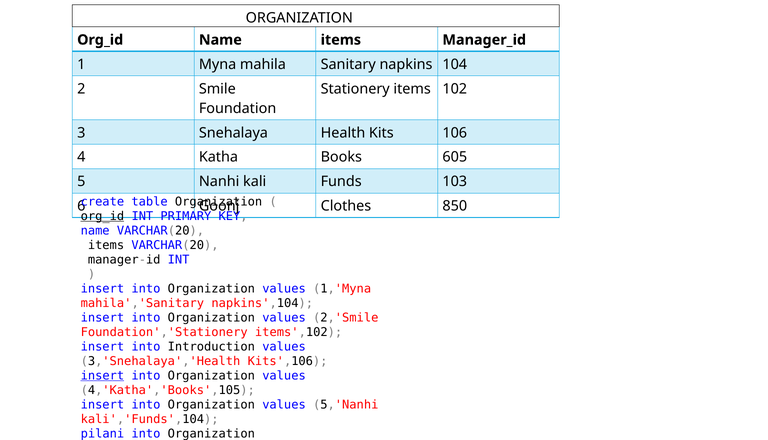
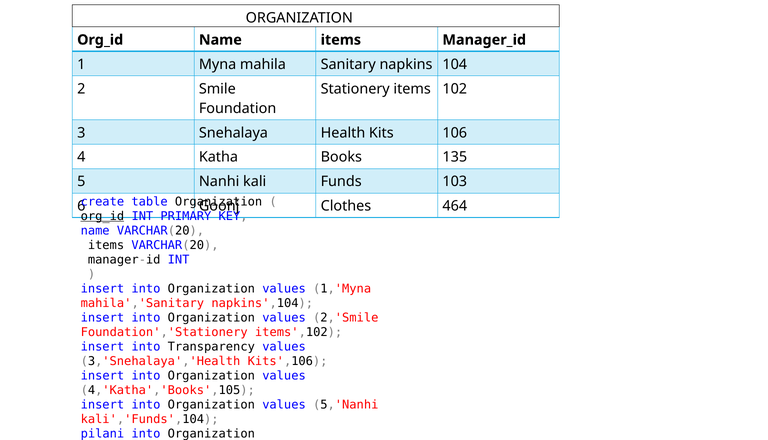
605: 605 -> 135
850: 850 -> 464
Introduction: Introduction -> Transparency
insert at (102, 375) underline: present -> none
